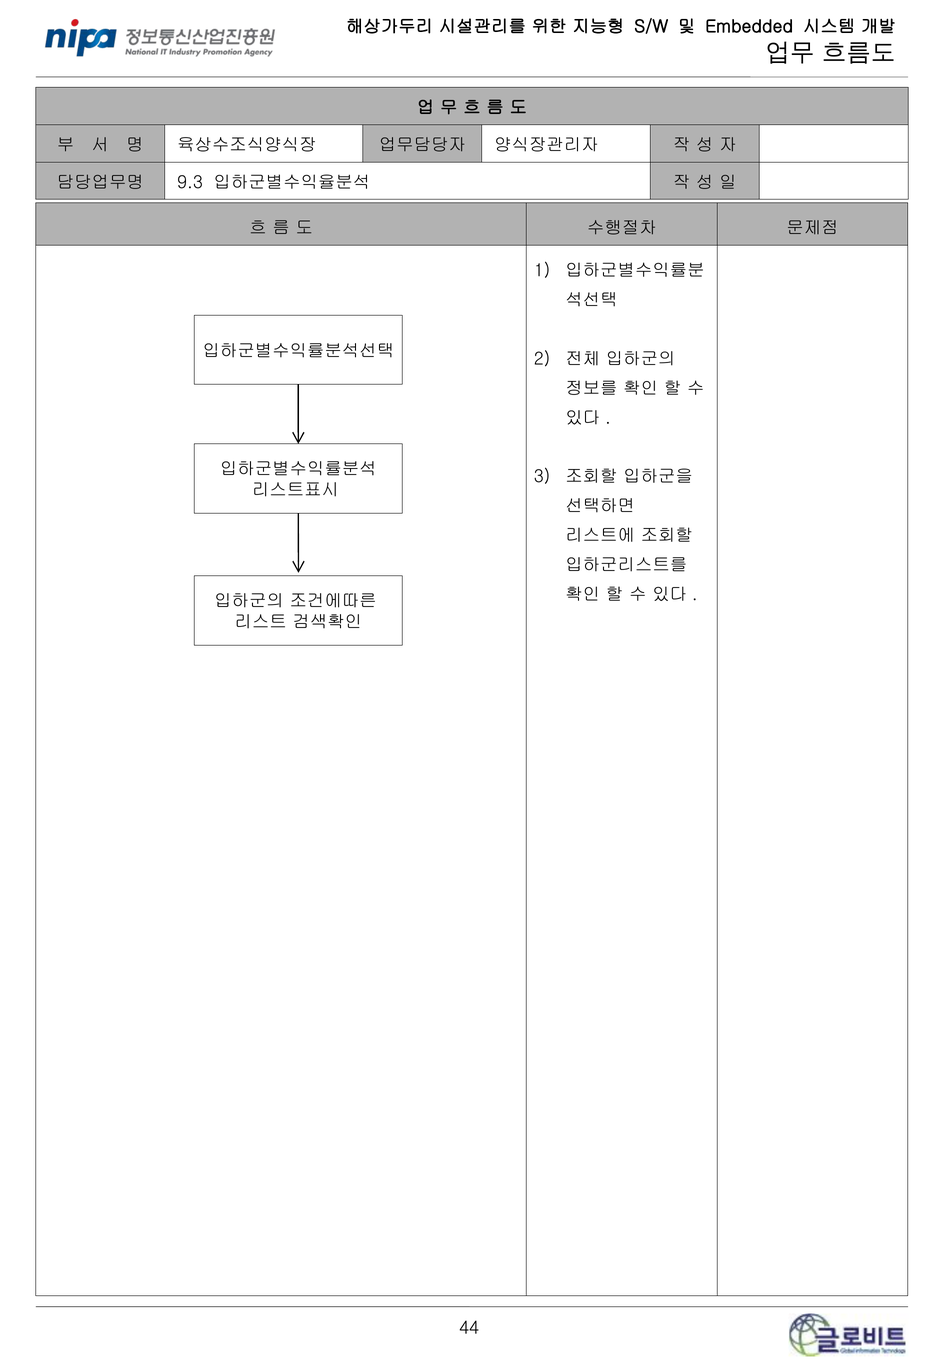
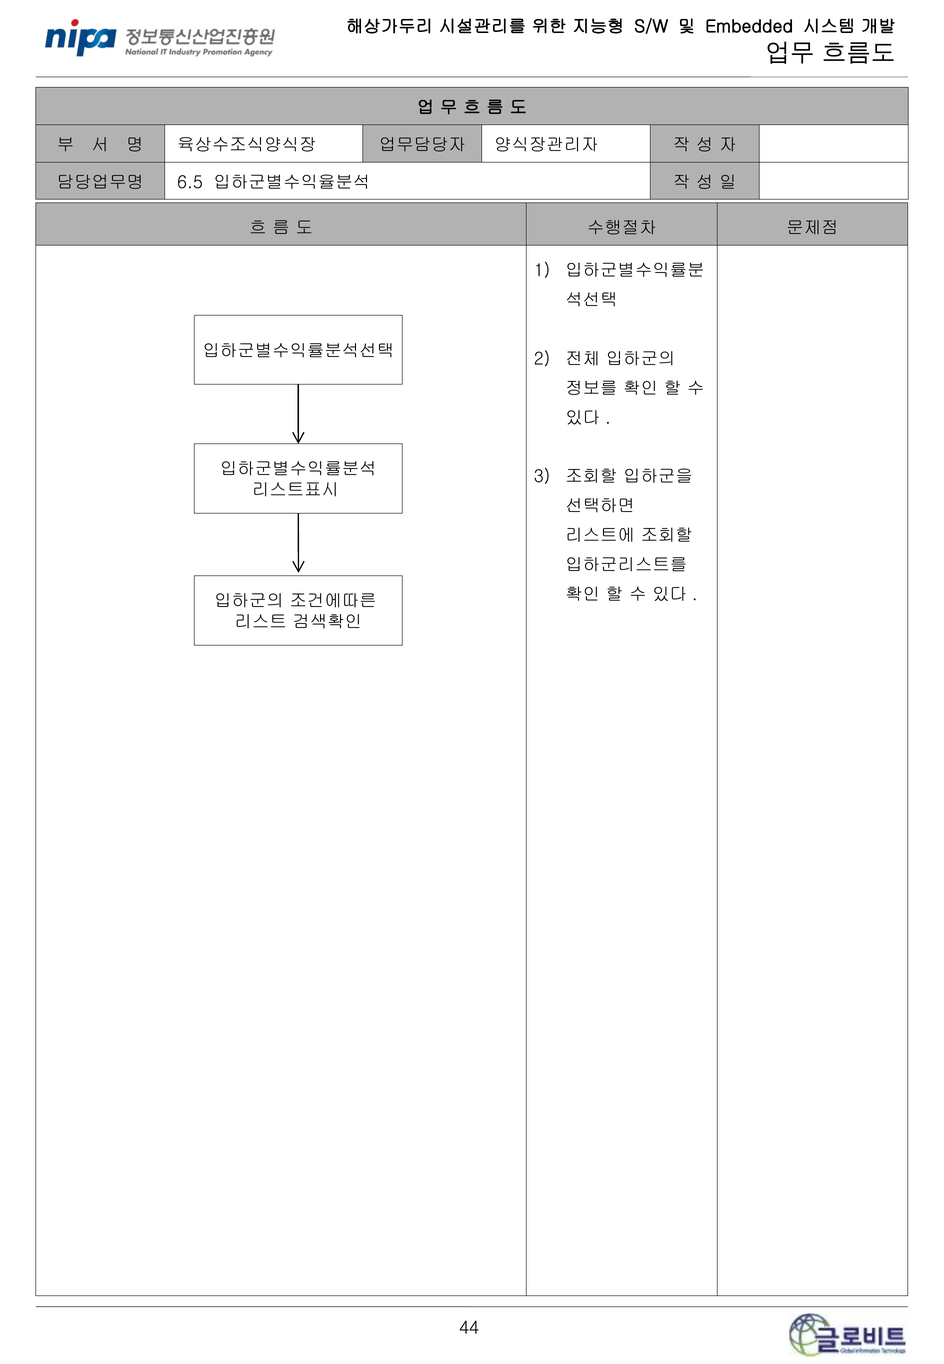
9.3: 9.3 -> 6.5
